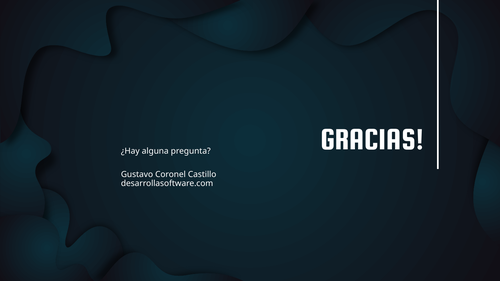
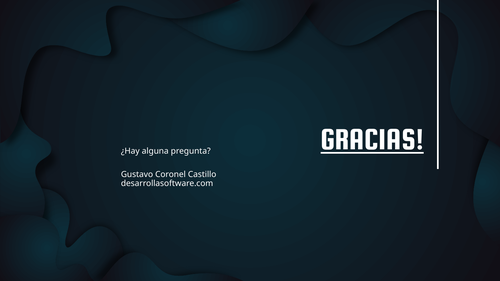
GRACIAS underline: none -> present
